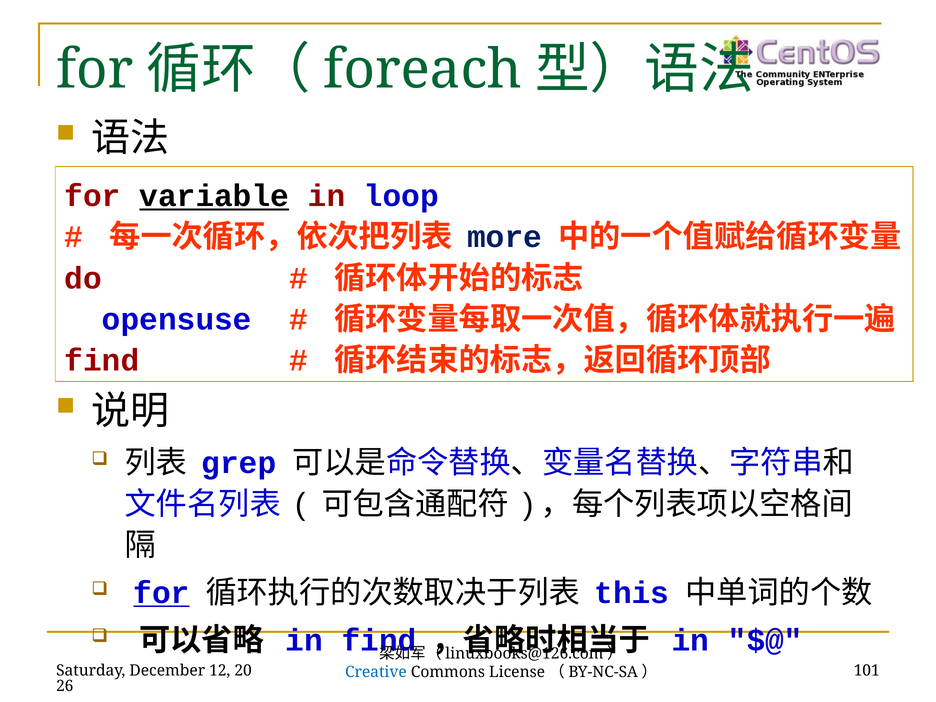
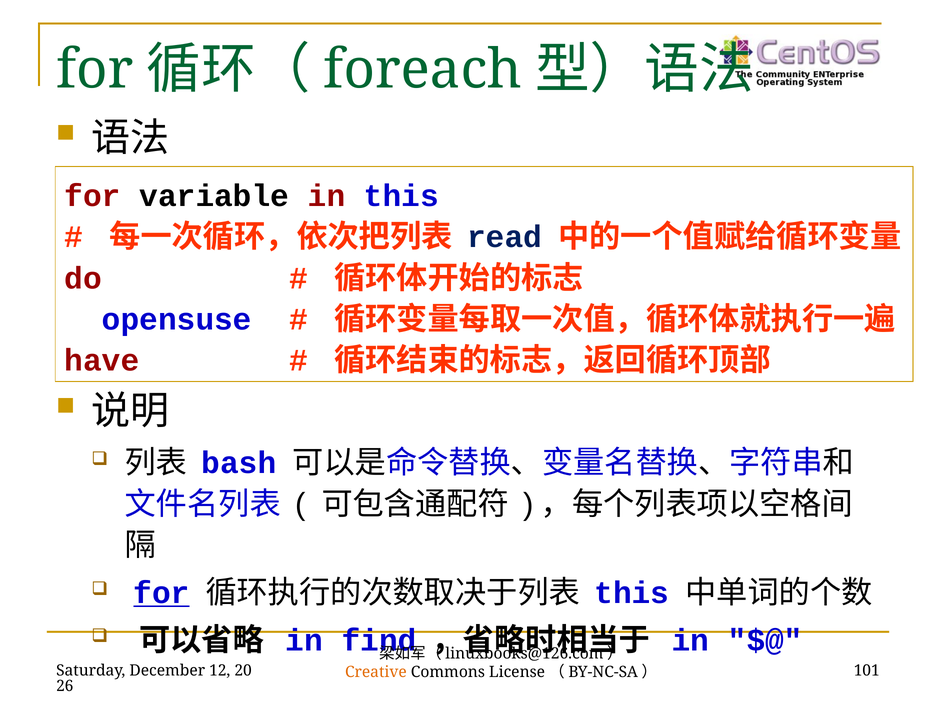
variable underline: present -> none
in loop: loop -> this
more: more -> read
find at (102, 361): find -> have
grep: grep -> bash
Creative colour: blue -> orange
